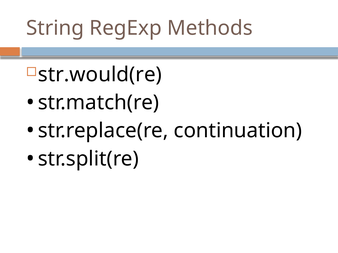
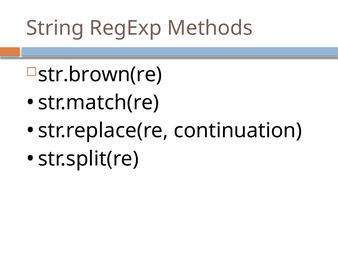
str.would(re: str.would(re -> str.brown(re
